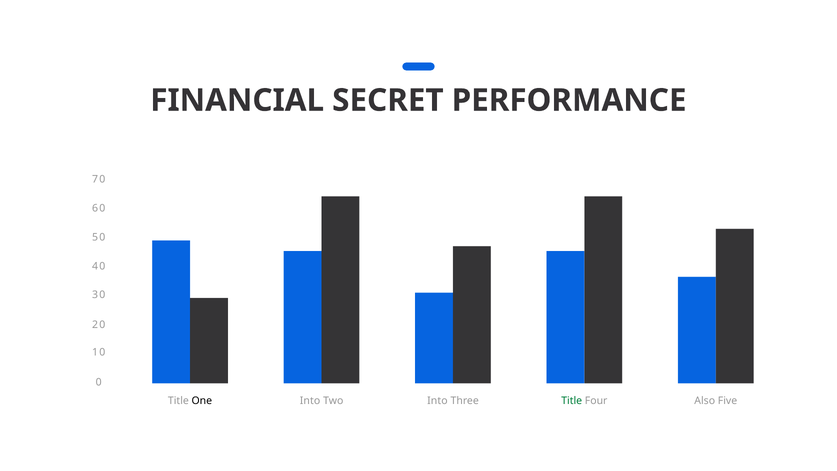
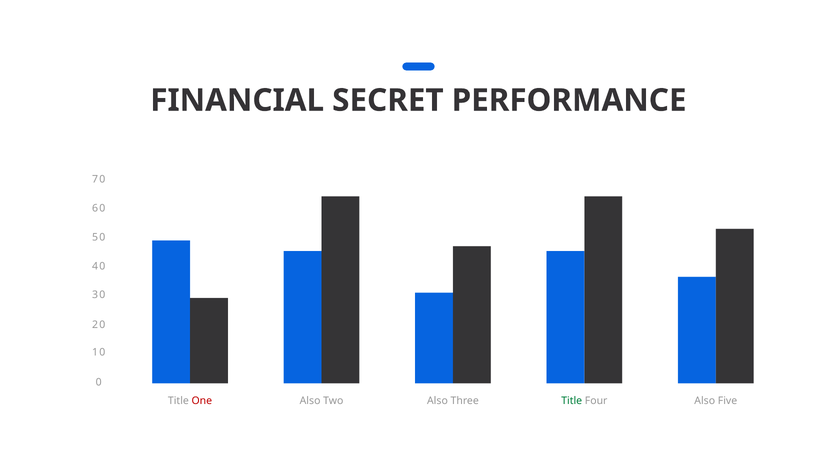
One colour: black -> red
Into at (310, 401): Into -> Also
Two Into: Into -> Also
